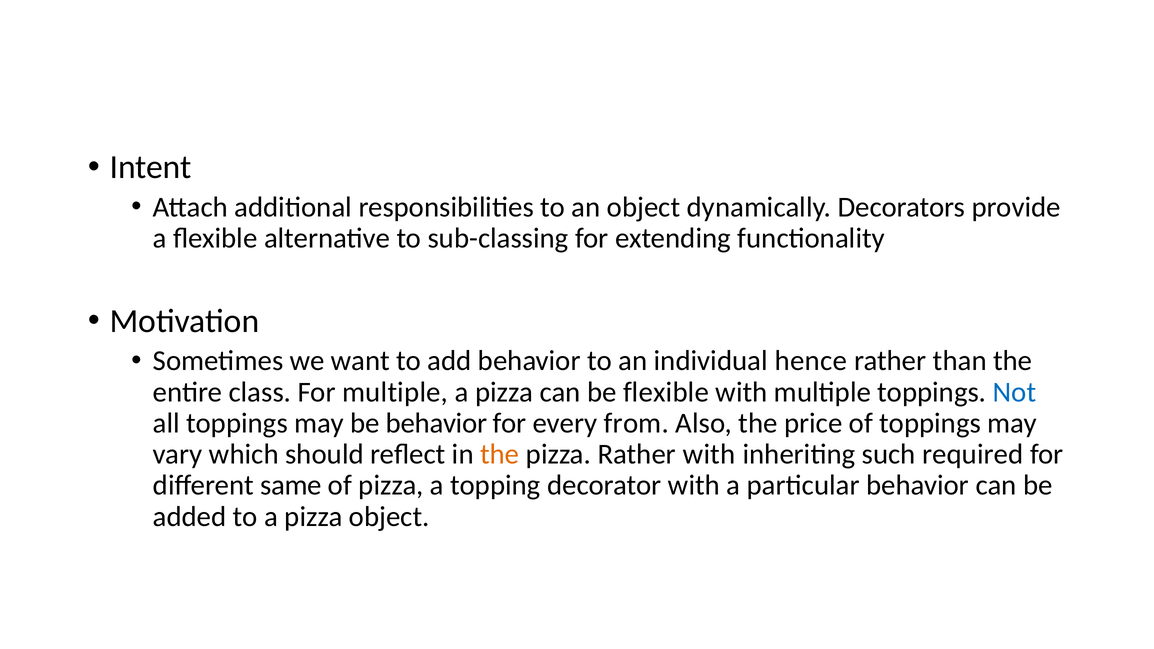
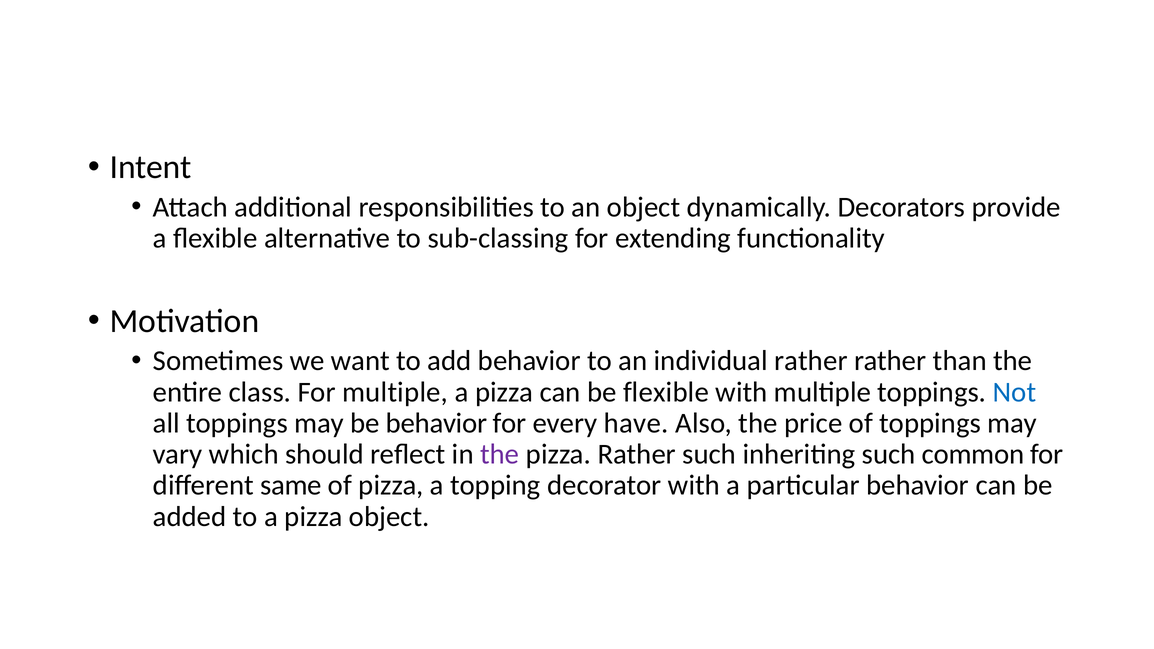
individual hence: hence -> rather
from: from -> have
the at (500, 454) colour: orange -> purple
Rather with: with -> such
required: required -> common
